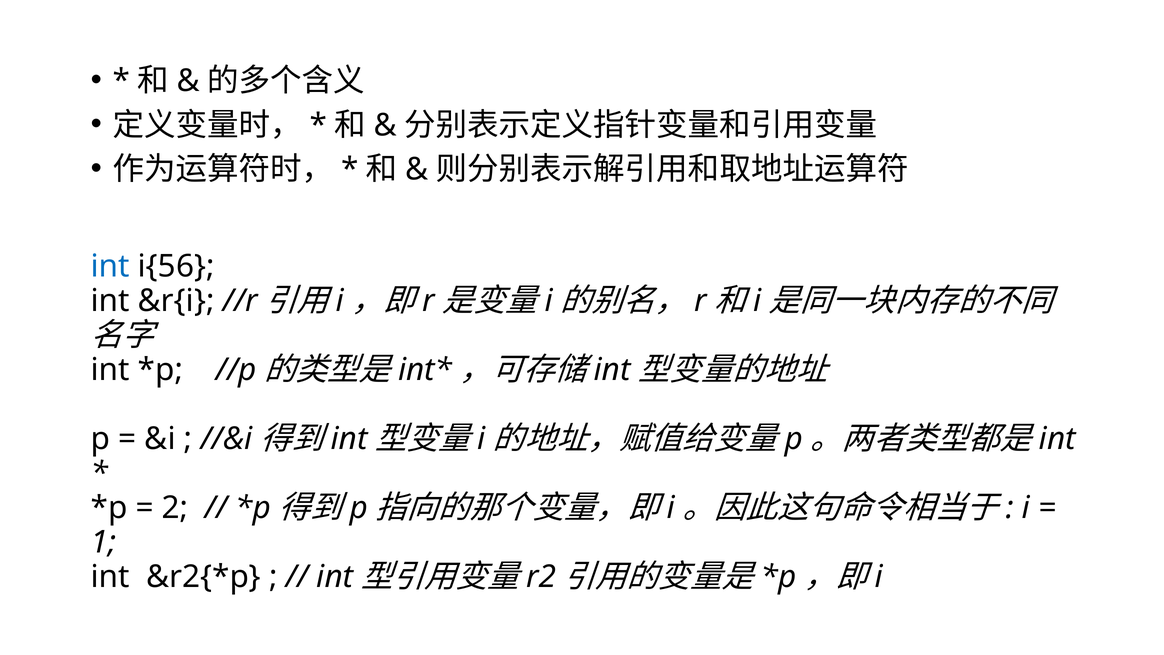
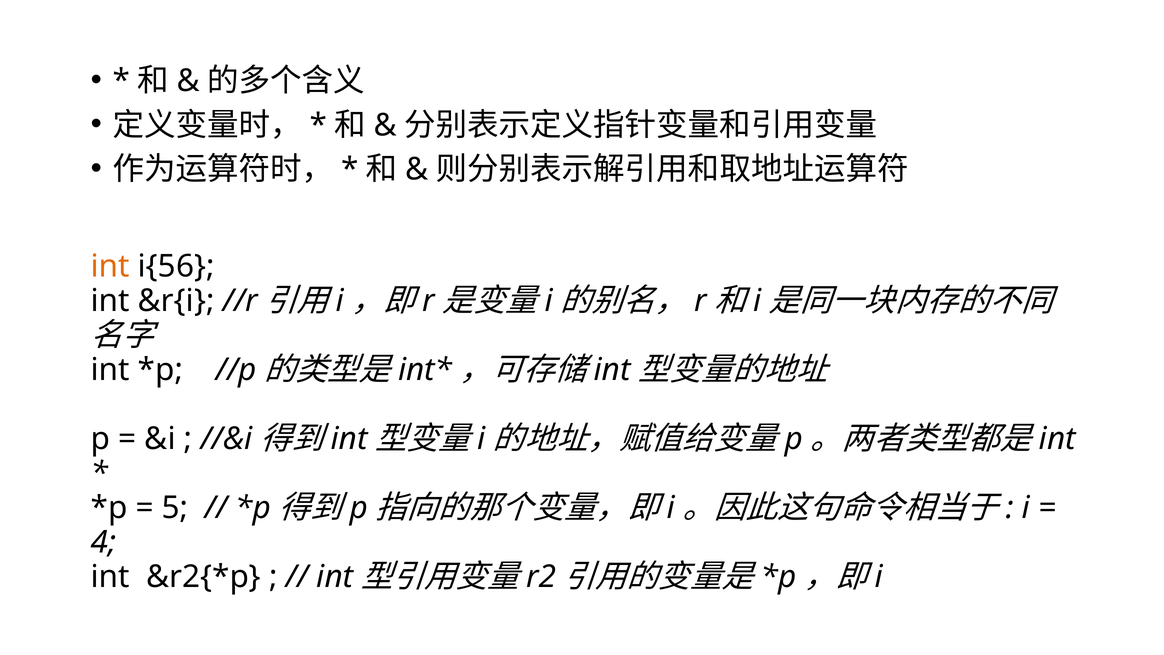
int at (110, 266) colour: blue -> orange
2: 2 -> 5
1: 1 -> 4
